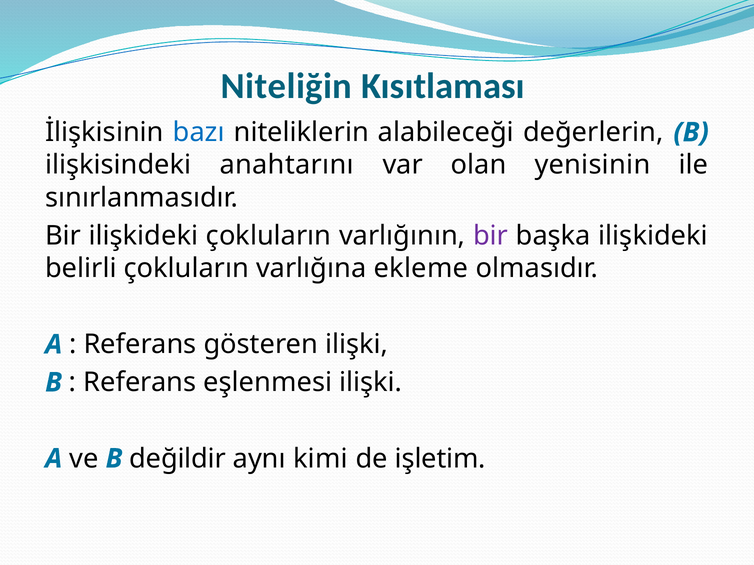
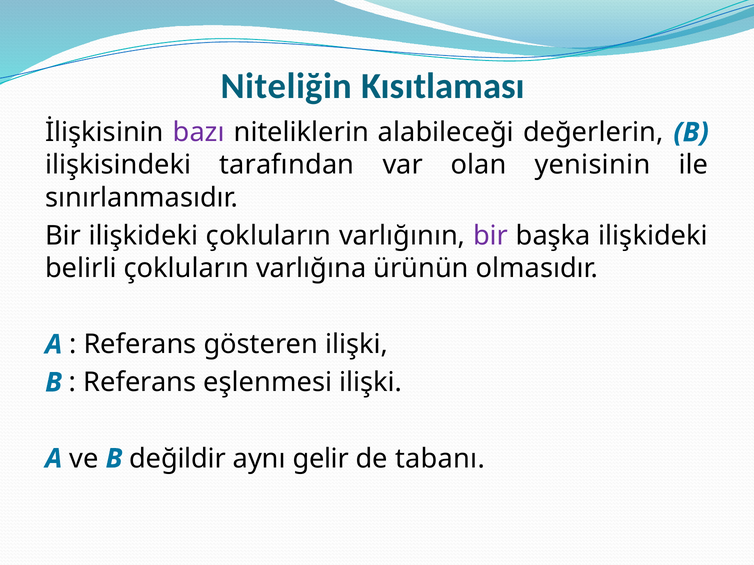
bazı colour: blue -> purple
anahtarını: anahtarını -> tarafından
ekleme: ekleme -> ürünün
kimi: kimi -> gelir
işletim: işletim -> tabanı
